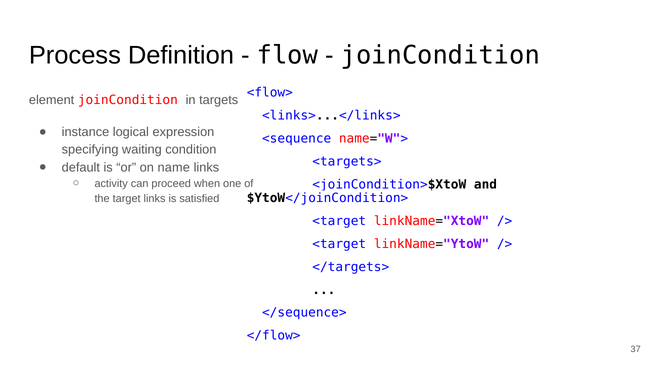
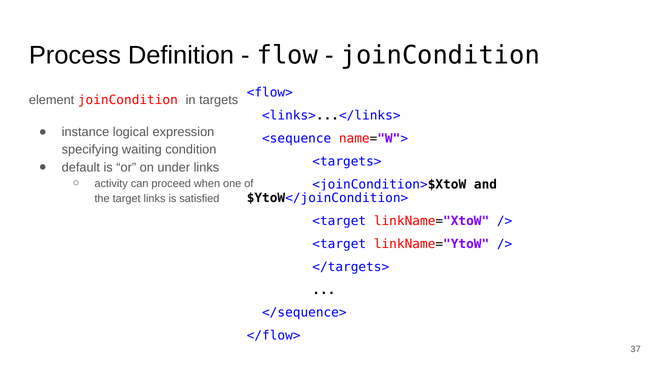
name: name -> under
